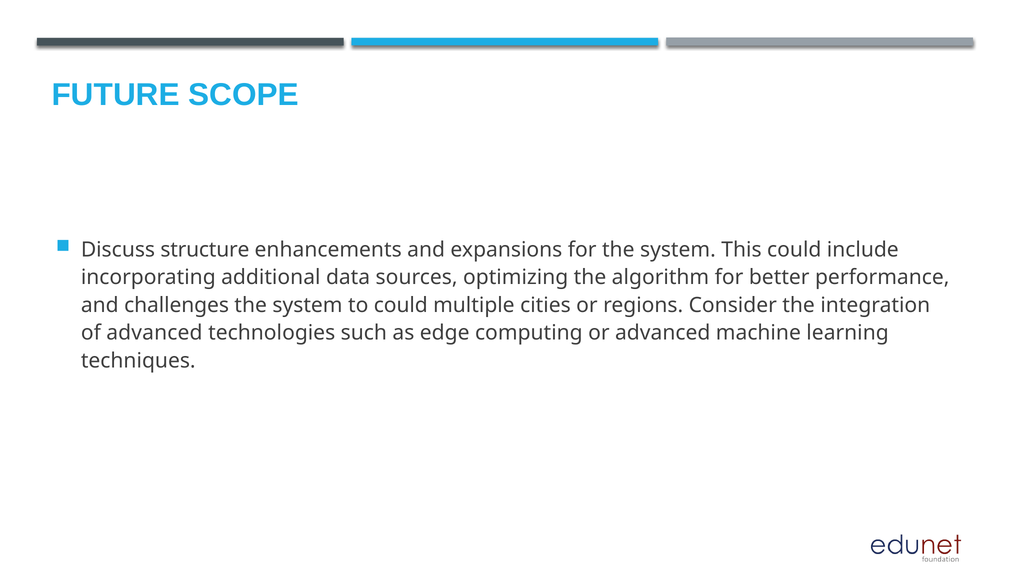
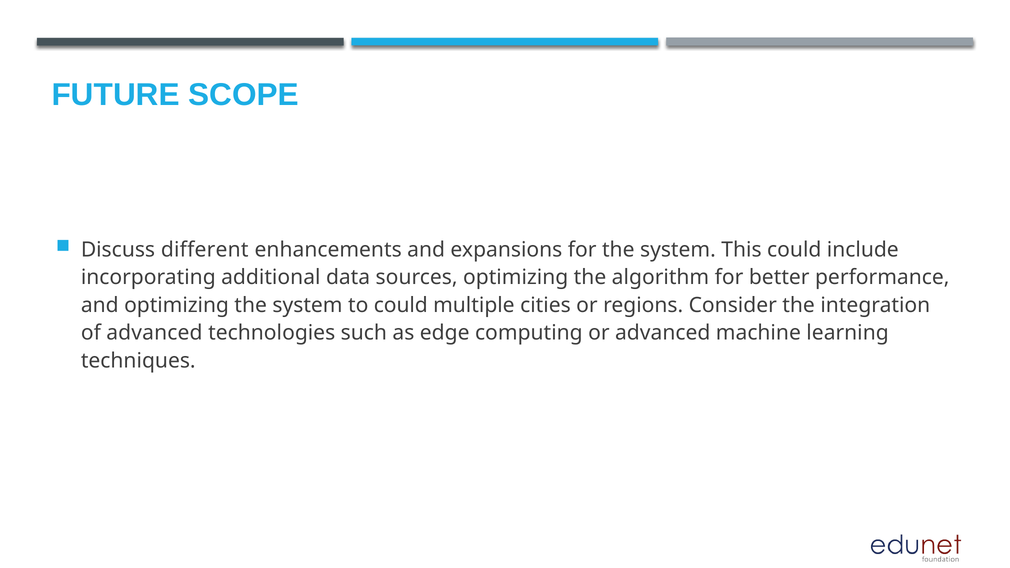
structure: structure -> different
and challenges: challenges -> optimizing
